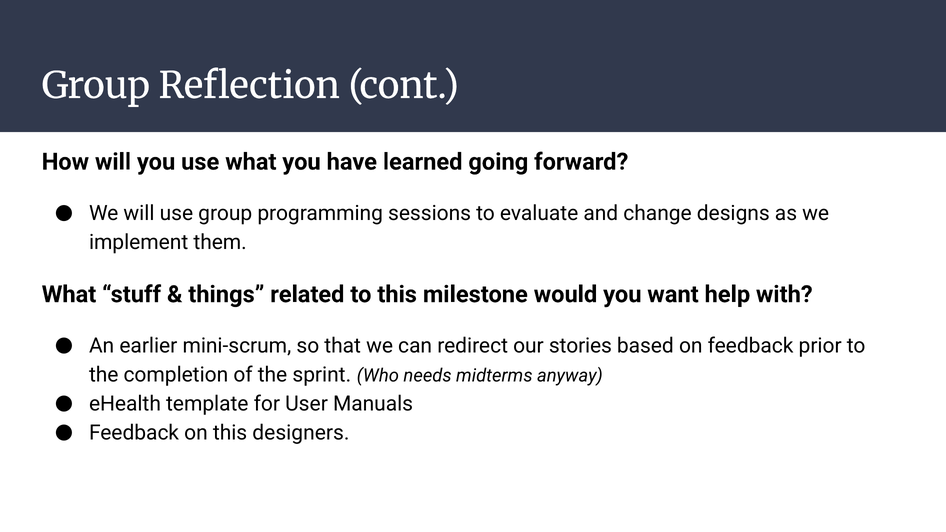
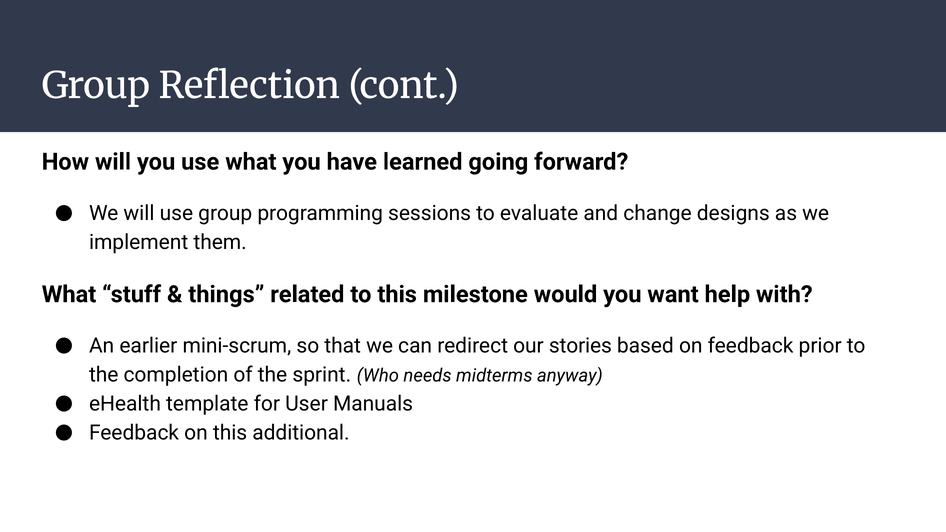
designers: designers -> additional
